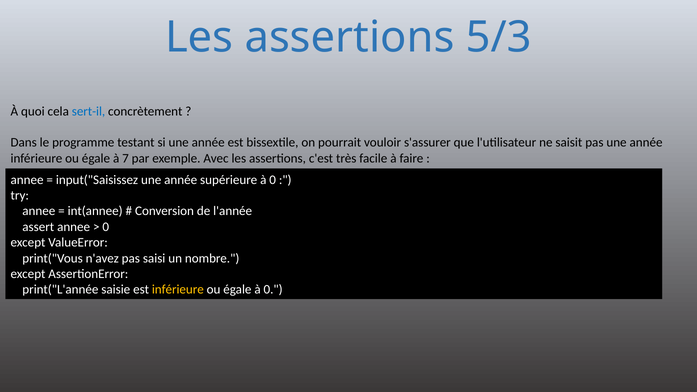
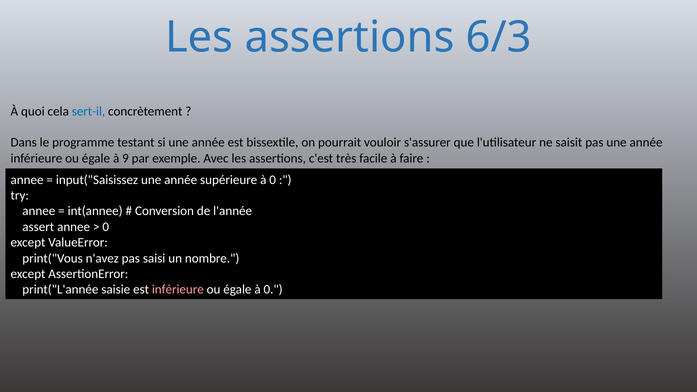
5/3: 5/3 -> 6/3
7: 7 -> 9
inférieure at (178, 290) colour: yellow -> pink
